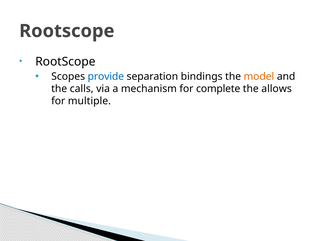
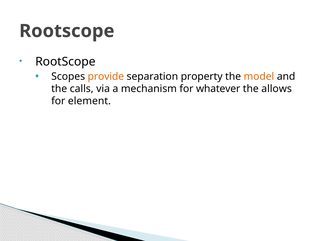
provide colour: blue -> orange
bindings: bindings -> property
complete: complete -> whatever
multiple: multiple -> element
